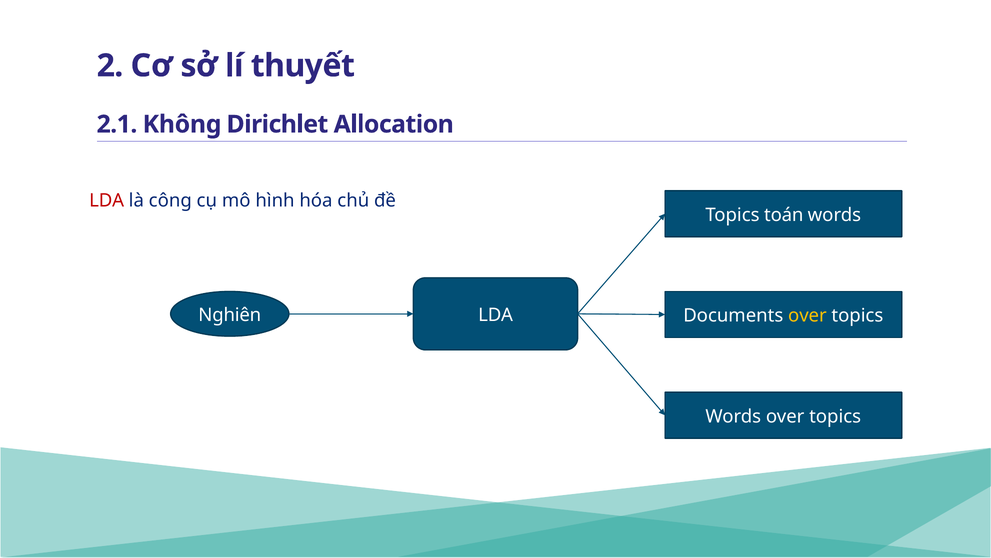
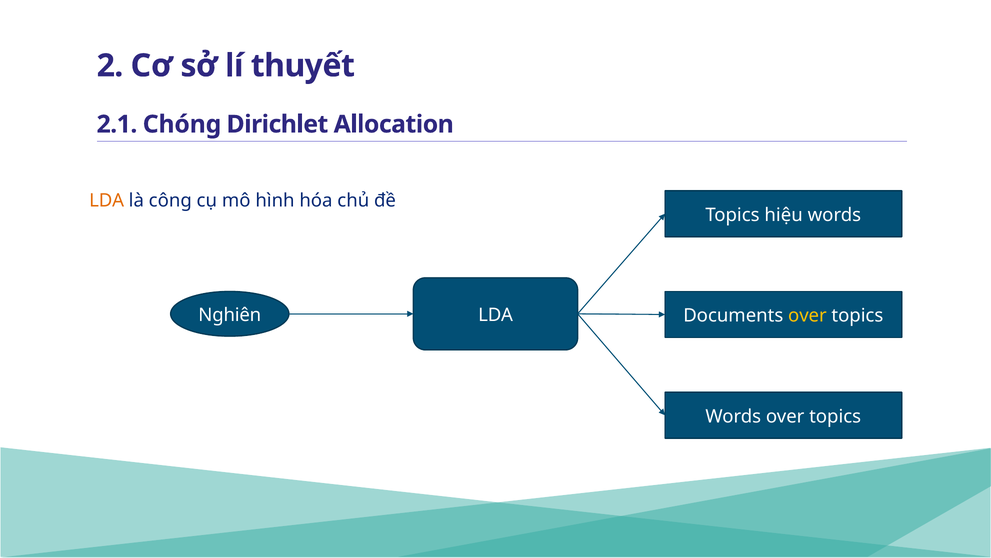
Không: Không -> Chóng
LDA at (107, 200) colour: red -> orange
toán: toán -> hiệu
